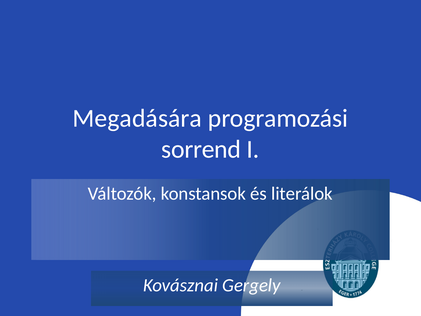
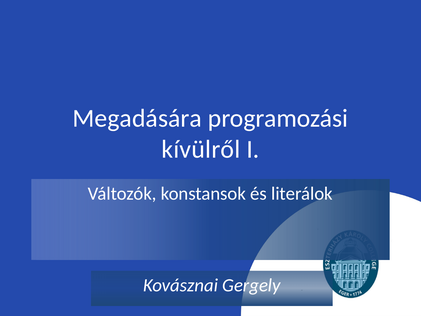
sorrend: sorrend -> kívülről
